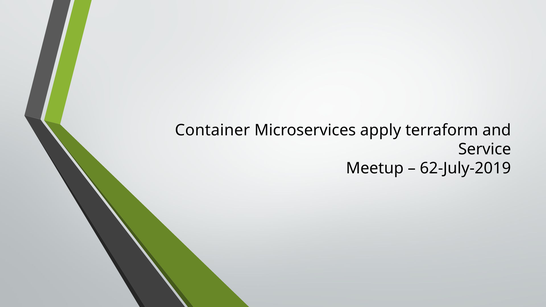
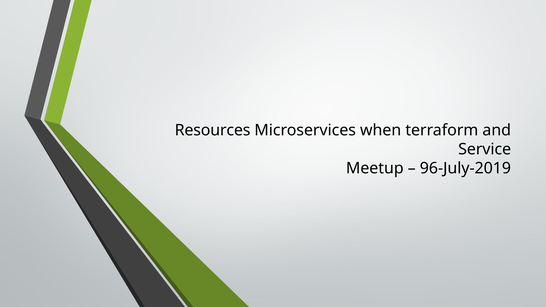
Container: Container -> Resources
apply: apply -> when
62-July-2019: 62-July-2019 -> 96-July-2019
